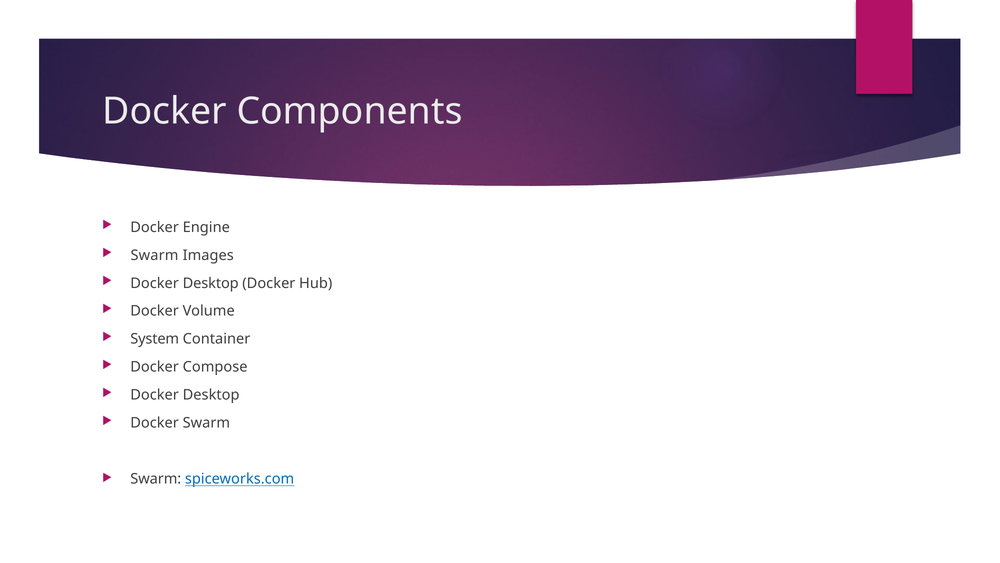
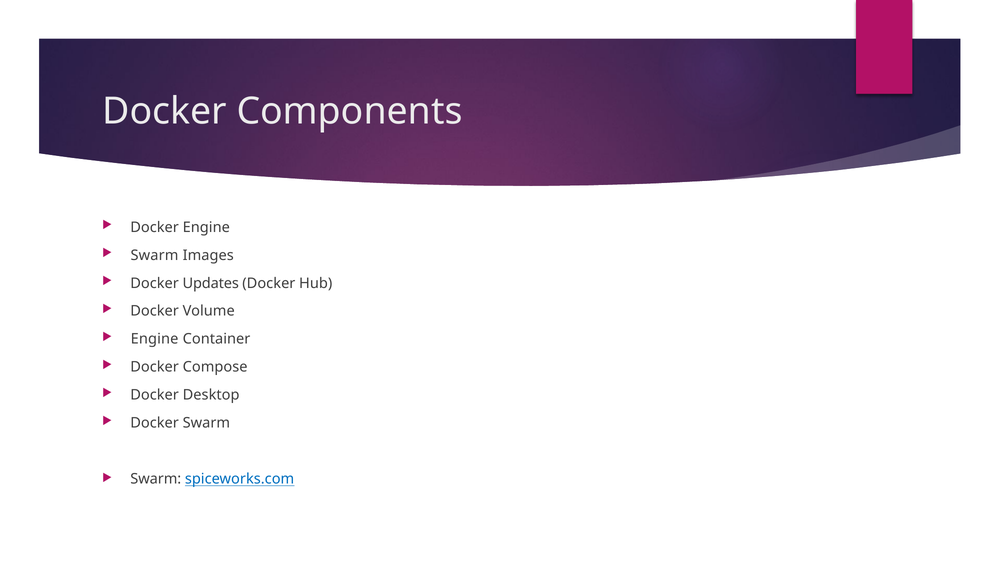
Desktop at (211, 283): Desktop -> Updates
System at (155, 339): System -> Engine
